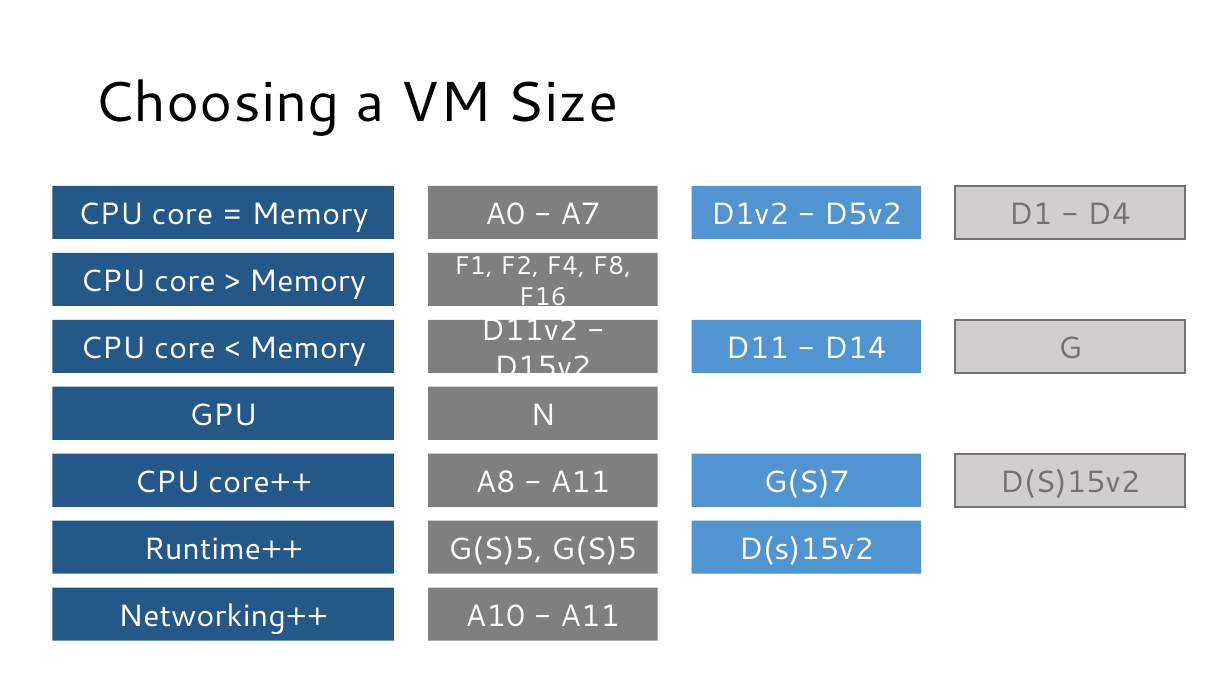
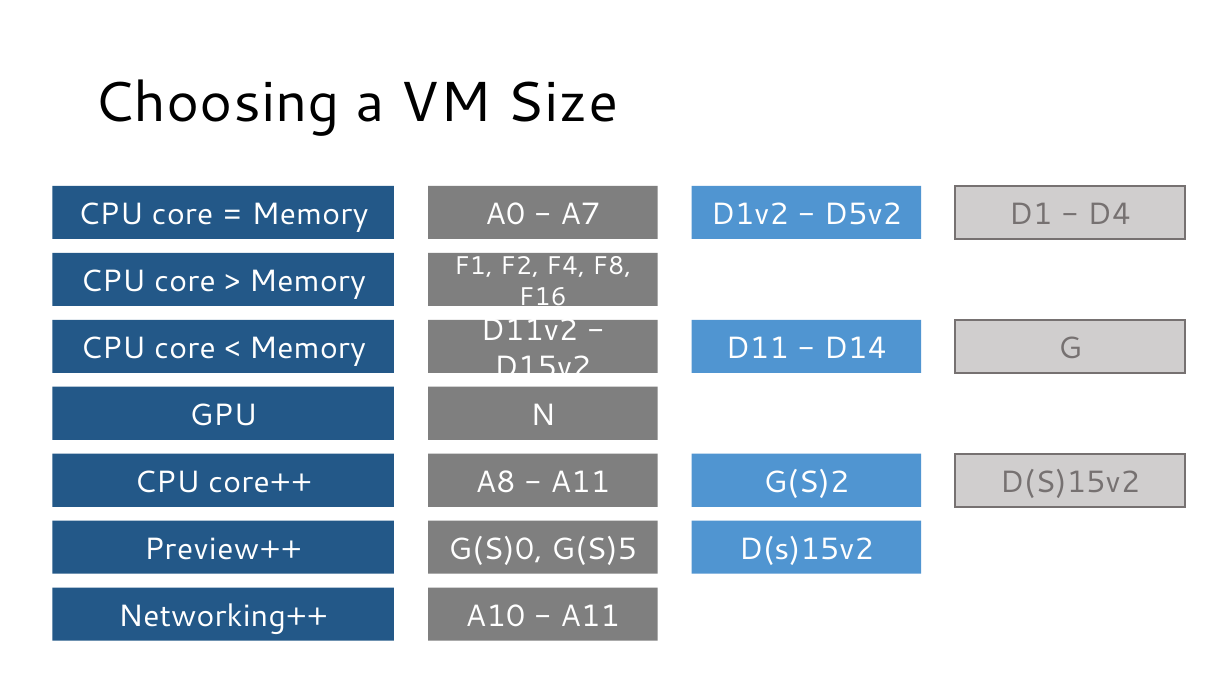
G(S)7: G(S)7 -> G(S)2
Runtime++: Runtime++ -> Preview++
G(S)5 at (496, 550): G(S)5 -> G(S)0
